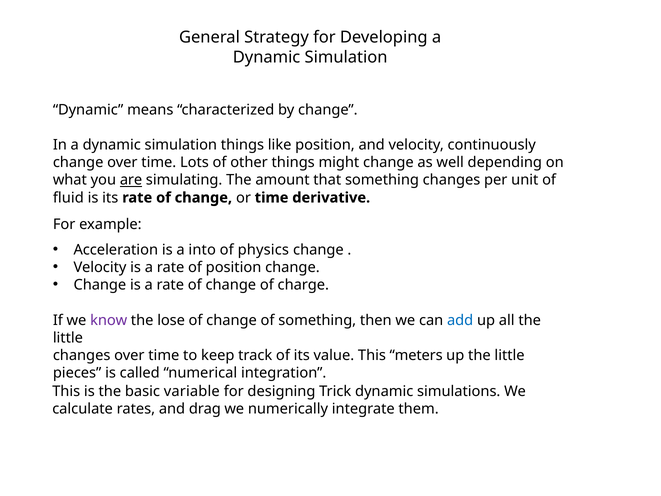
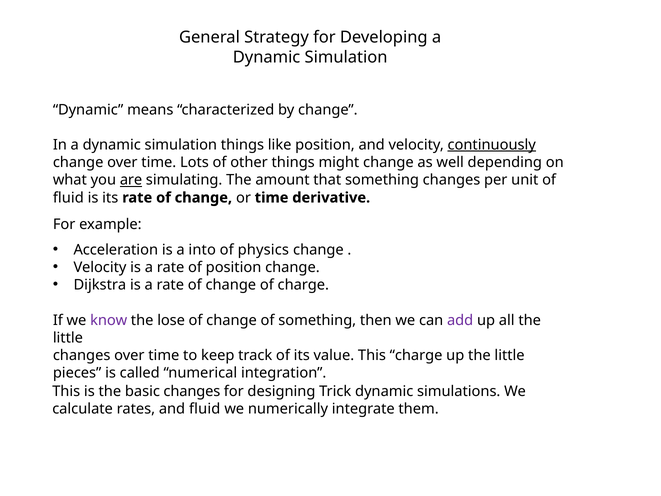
continuously underline: none -> present
Change at (100, 285): Change -> Dijkstra
add colour: blue -> purple
This meters: meters -> charge
basic variable: variable -> changes
and drag: drag -> fluid
